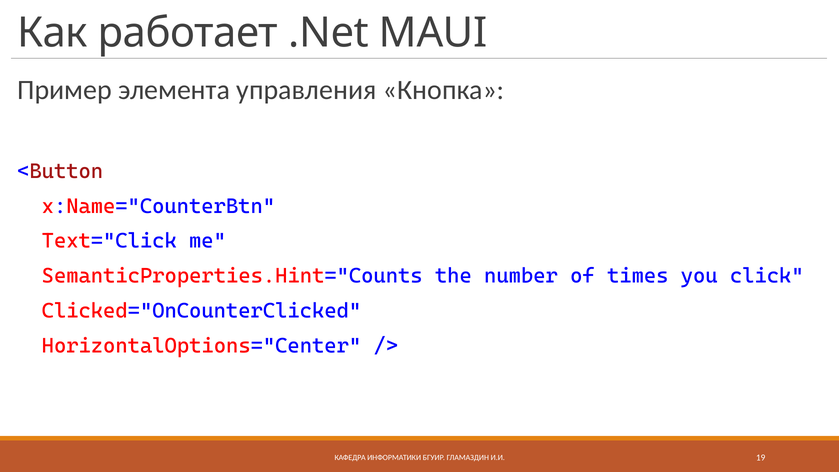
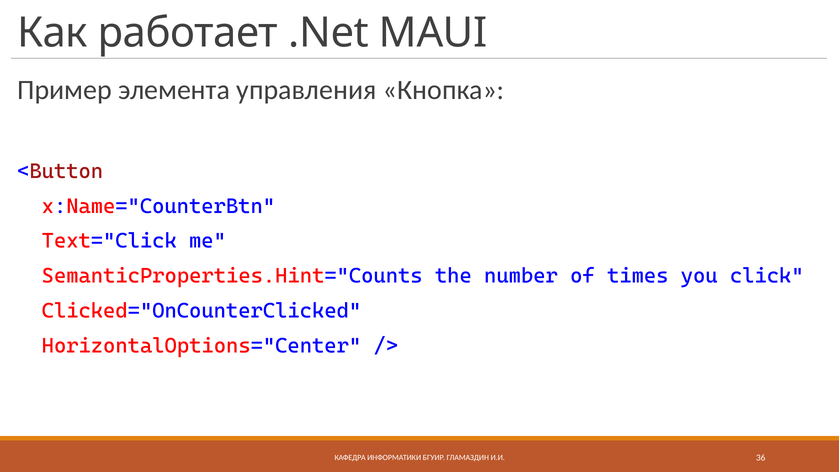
19: 19 -> 36
